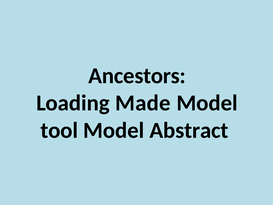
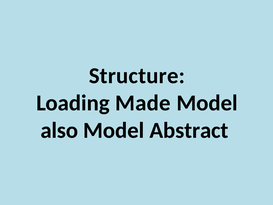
Ancestors: Ancestors -> Structure
tool: tool -> also
